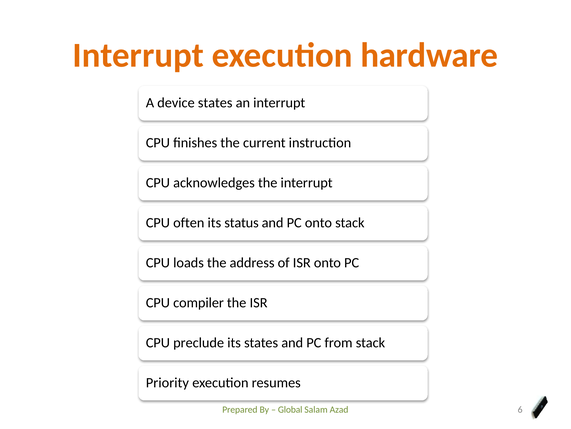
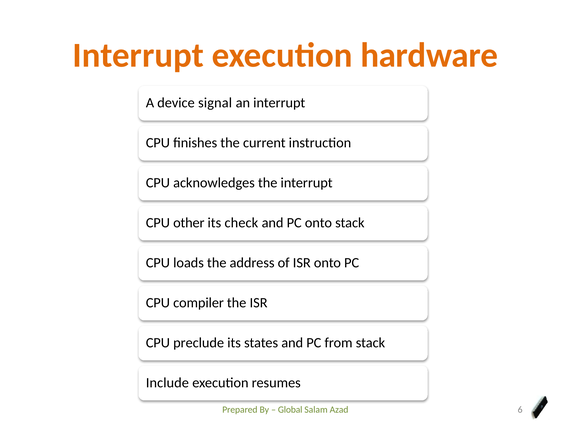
device states: states -> signal
often: often -> other
status: status -> check
Priority: Priority -> Include
